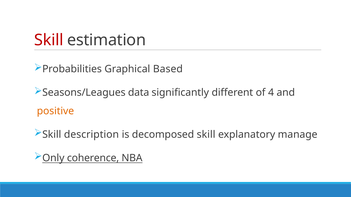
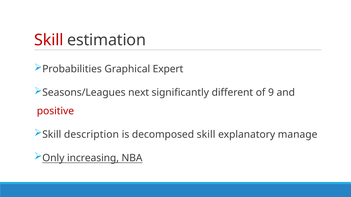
Based: Based -> Expert
data: data -> next
4: 4 -> 9
positive colour: orange -> red
coherence: coherence -> increasing
